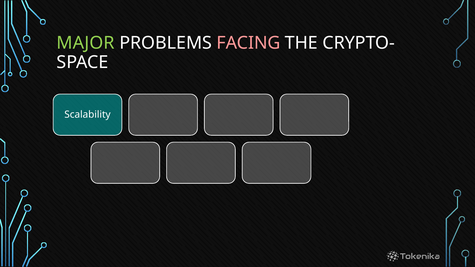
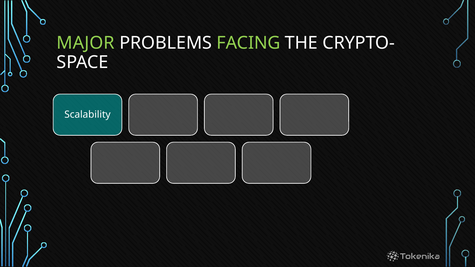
FACING colour: pink -> light green
